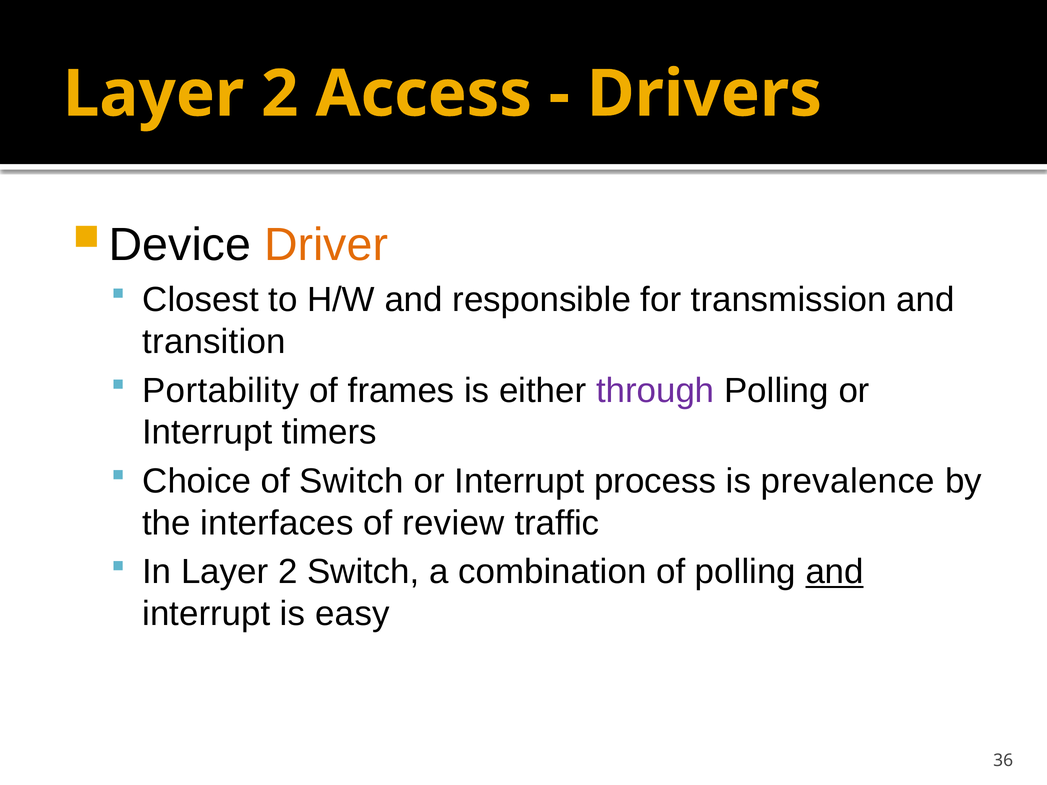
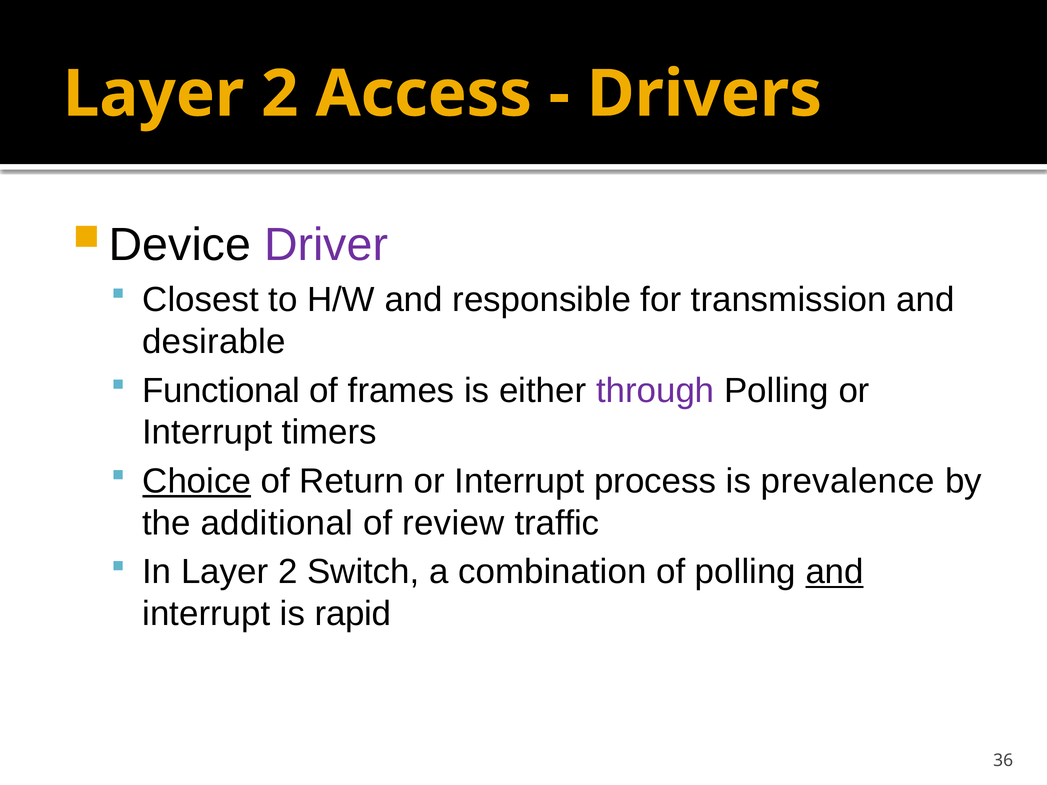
Driver colour: orange -> purple
transition: transition -> desirable
Portability: Portability -> Functional
Choice underline: none -> present
of Switch: Switch -> Return
interfaces: interfaces -> additional
easy: easy -> rapid
